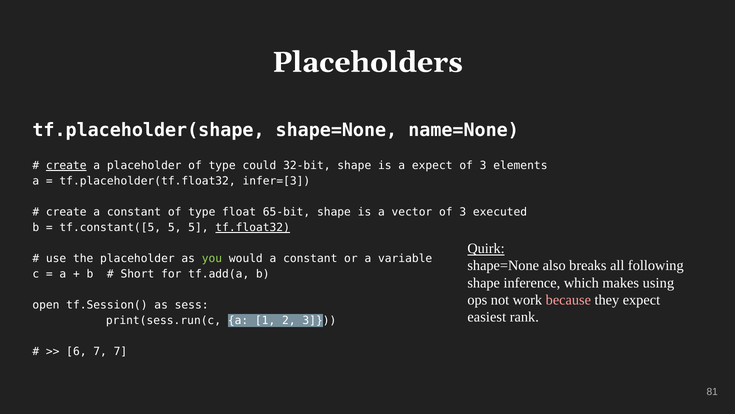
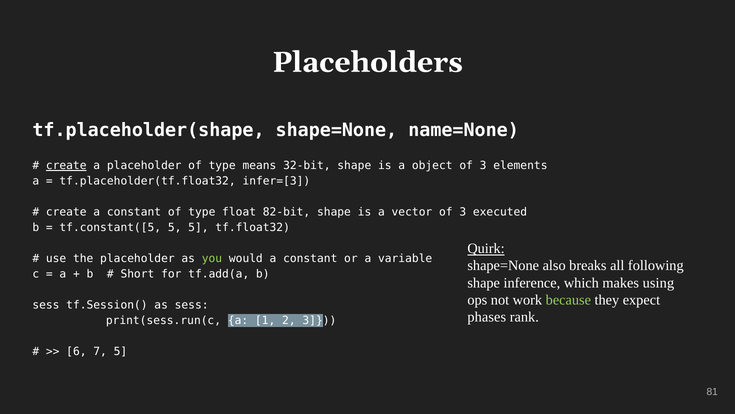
could: could -> means
a expect: expect -> object
65-bit: 65-bit -> 82-bit
tf.float32 underline: present -> none
because colour: pink -> light green
open at (46, 305): open -> sess
easiest: easiest -> phases
7 7: 7 -> 5
